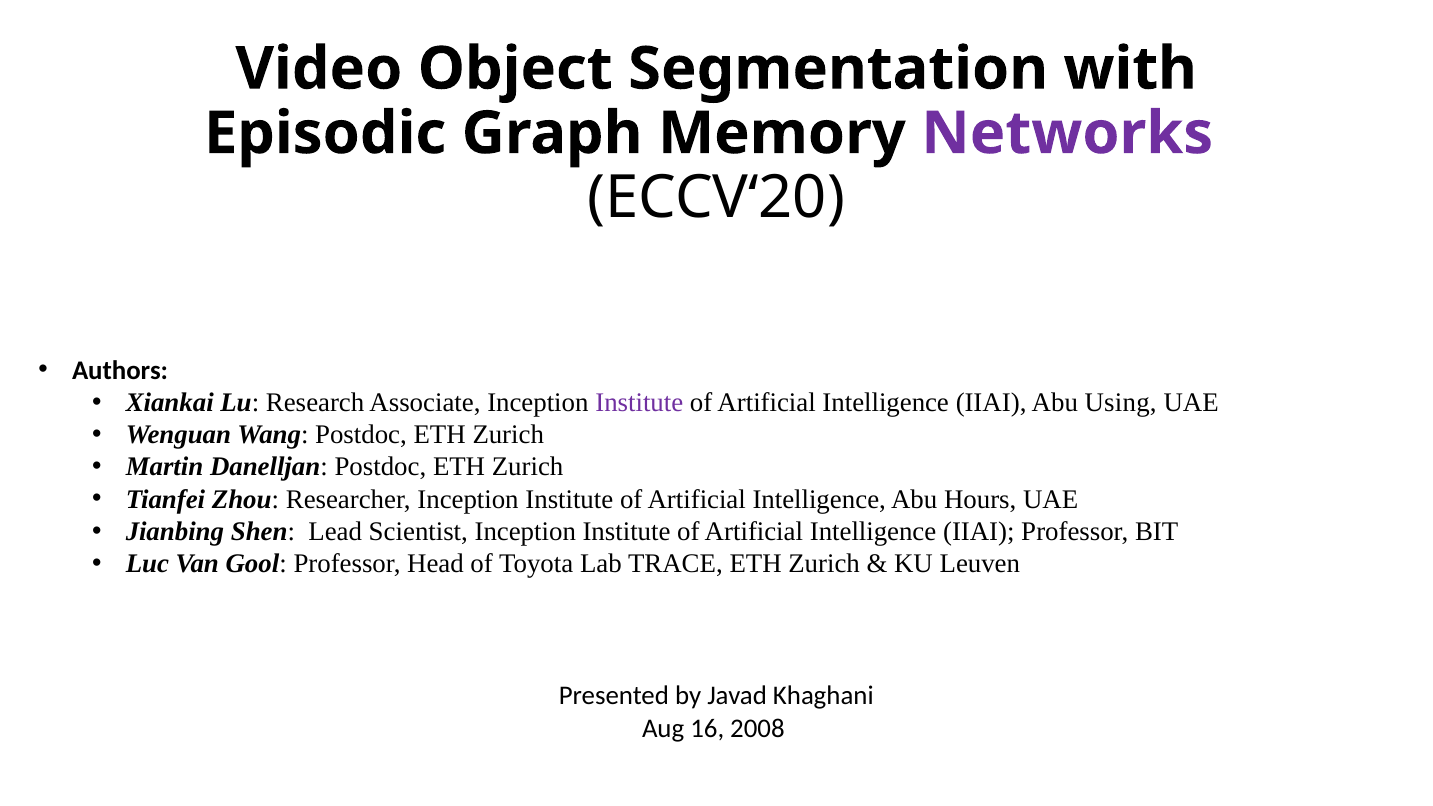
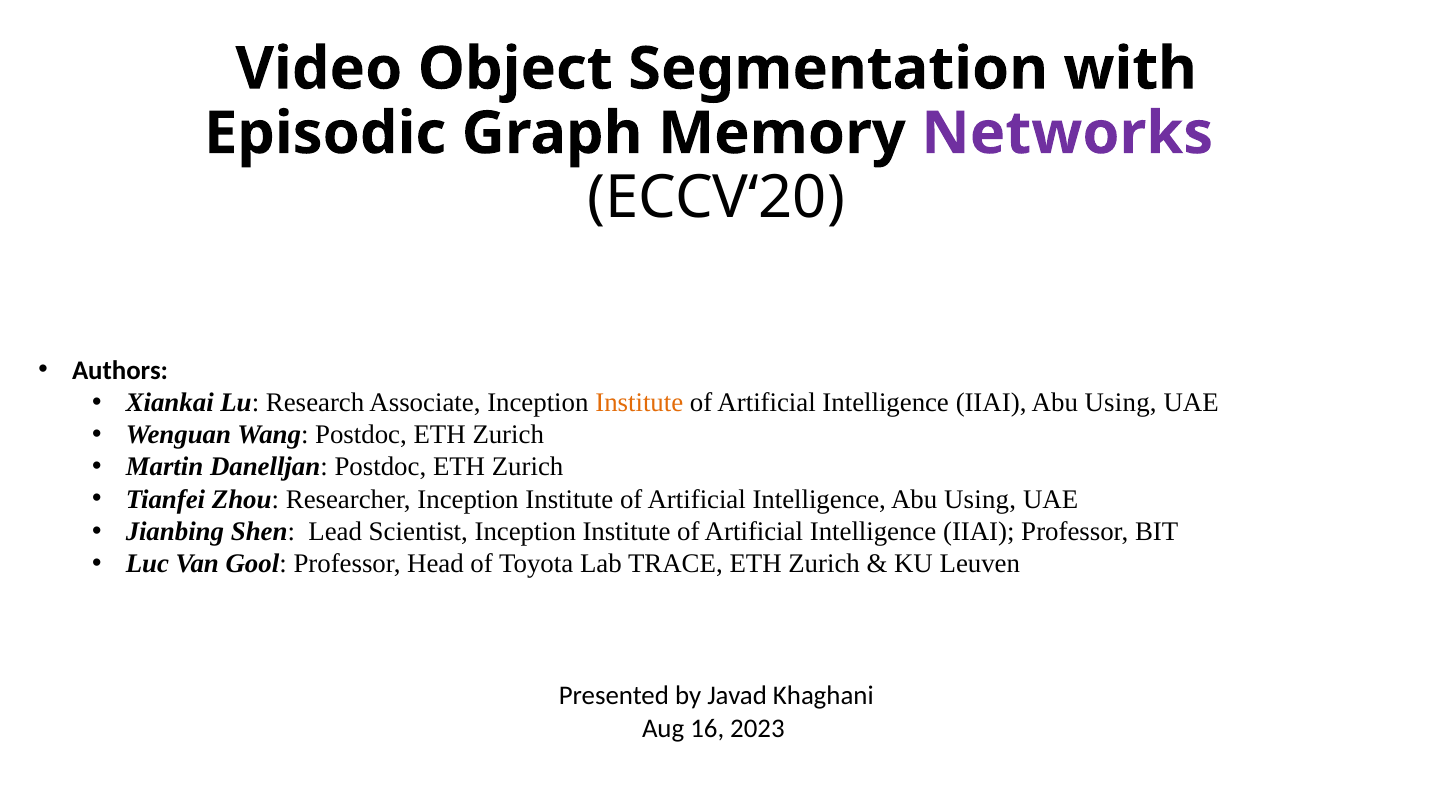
Institute at (639, 403) colour: purple -> orange
Intelligence Abu Hours: Hours -> Using
2008: 2008 -> 2023
